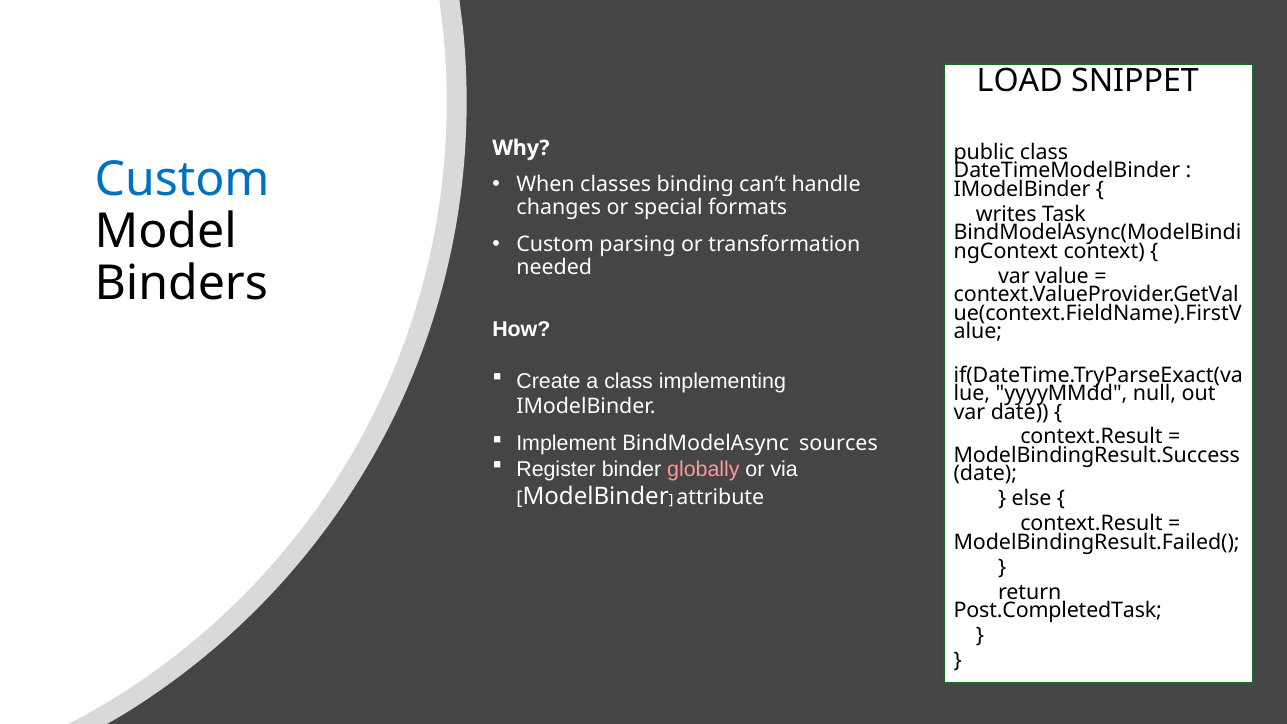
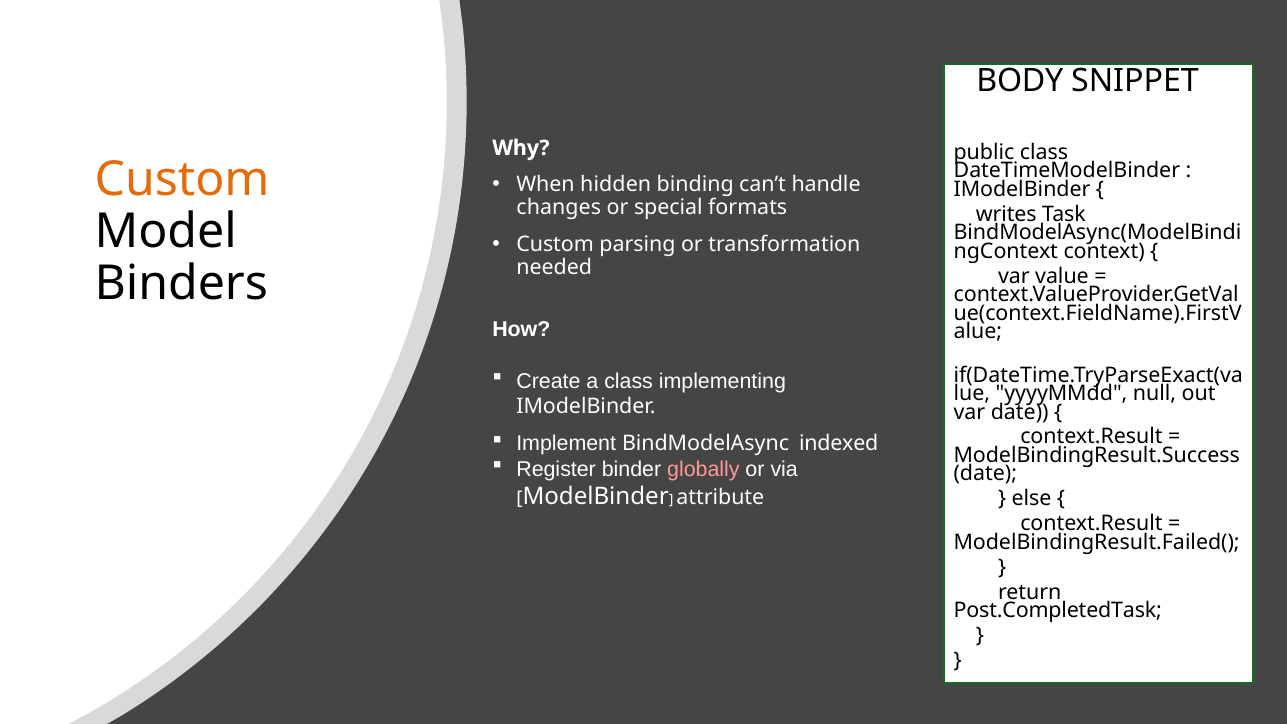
LOAD: LOAD -> BODY
Custom at (182, 180) colour: blue -> orange
classes: classes -> hidden
sources: sources -> indexed
